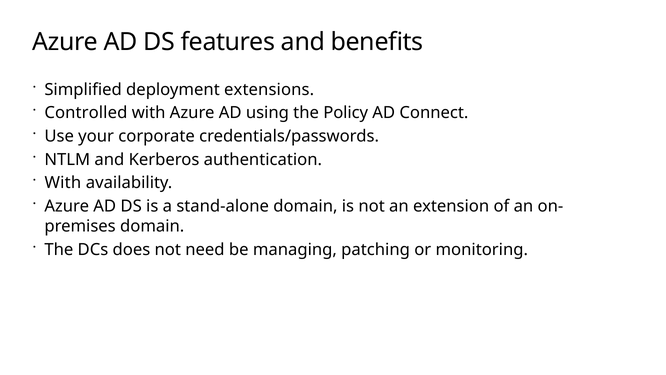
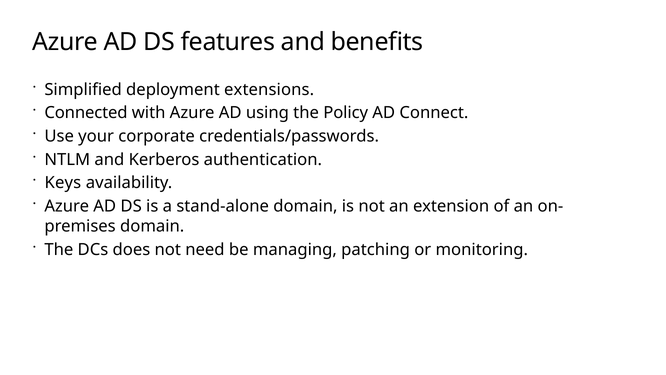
Controlled: Controlled -> Connected
With at (63, 183): With -> Keys
